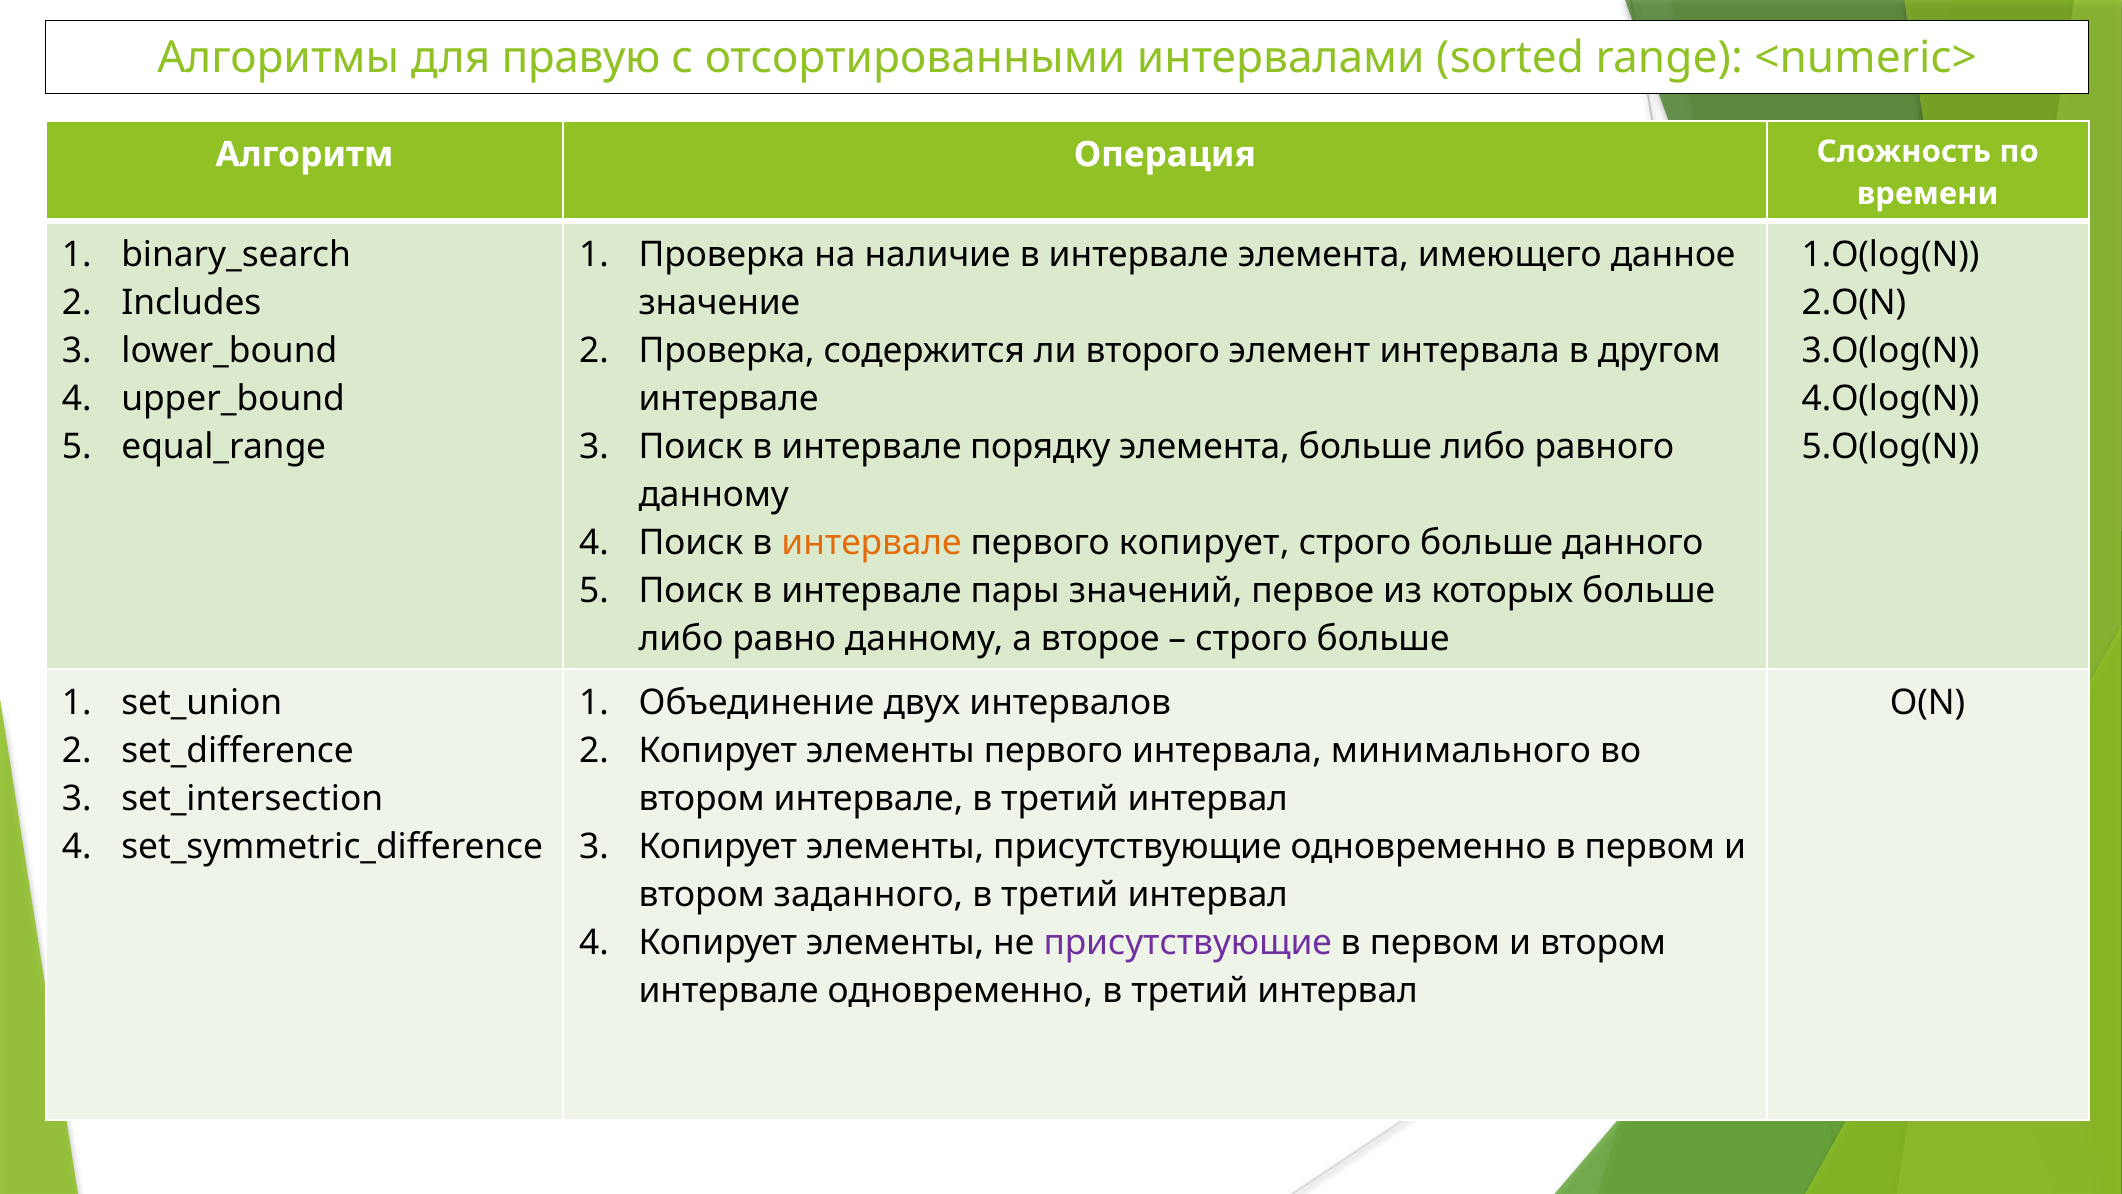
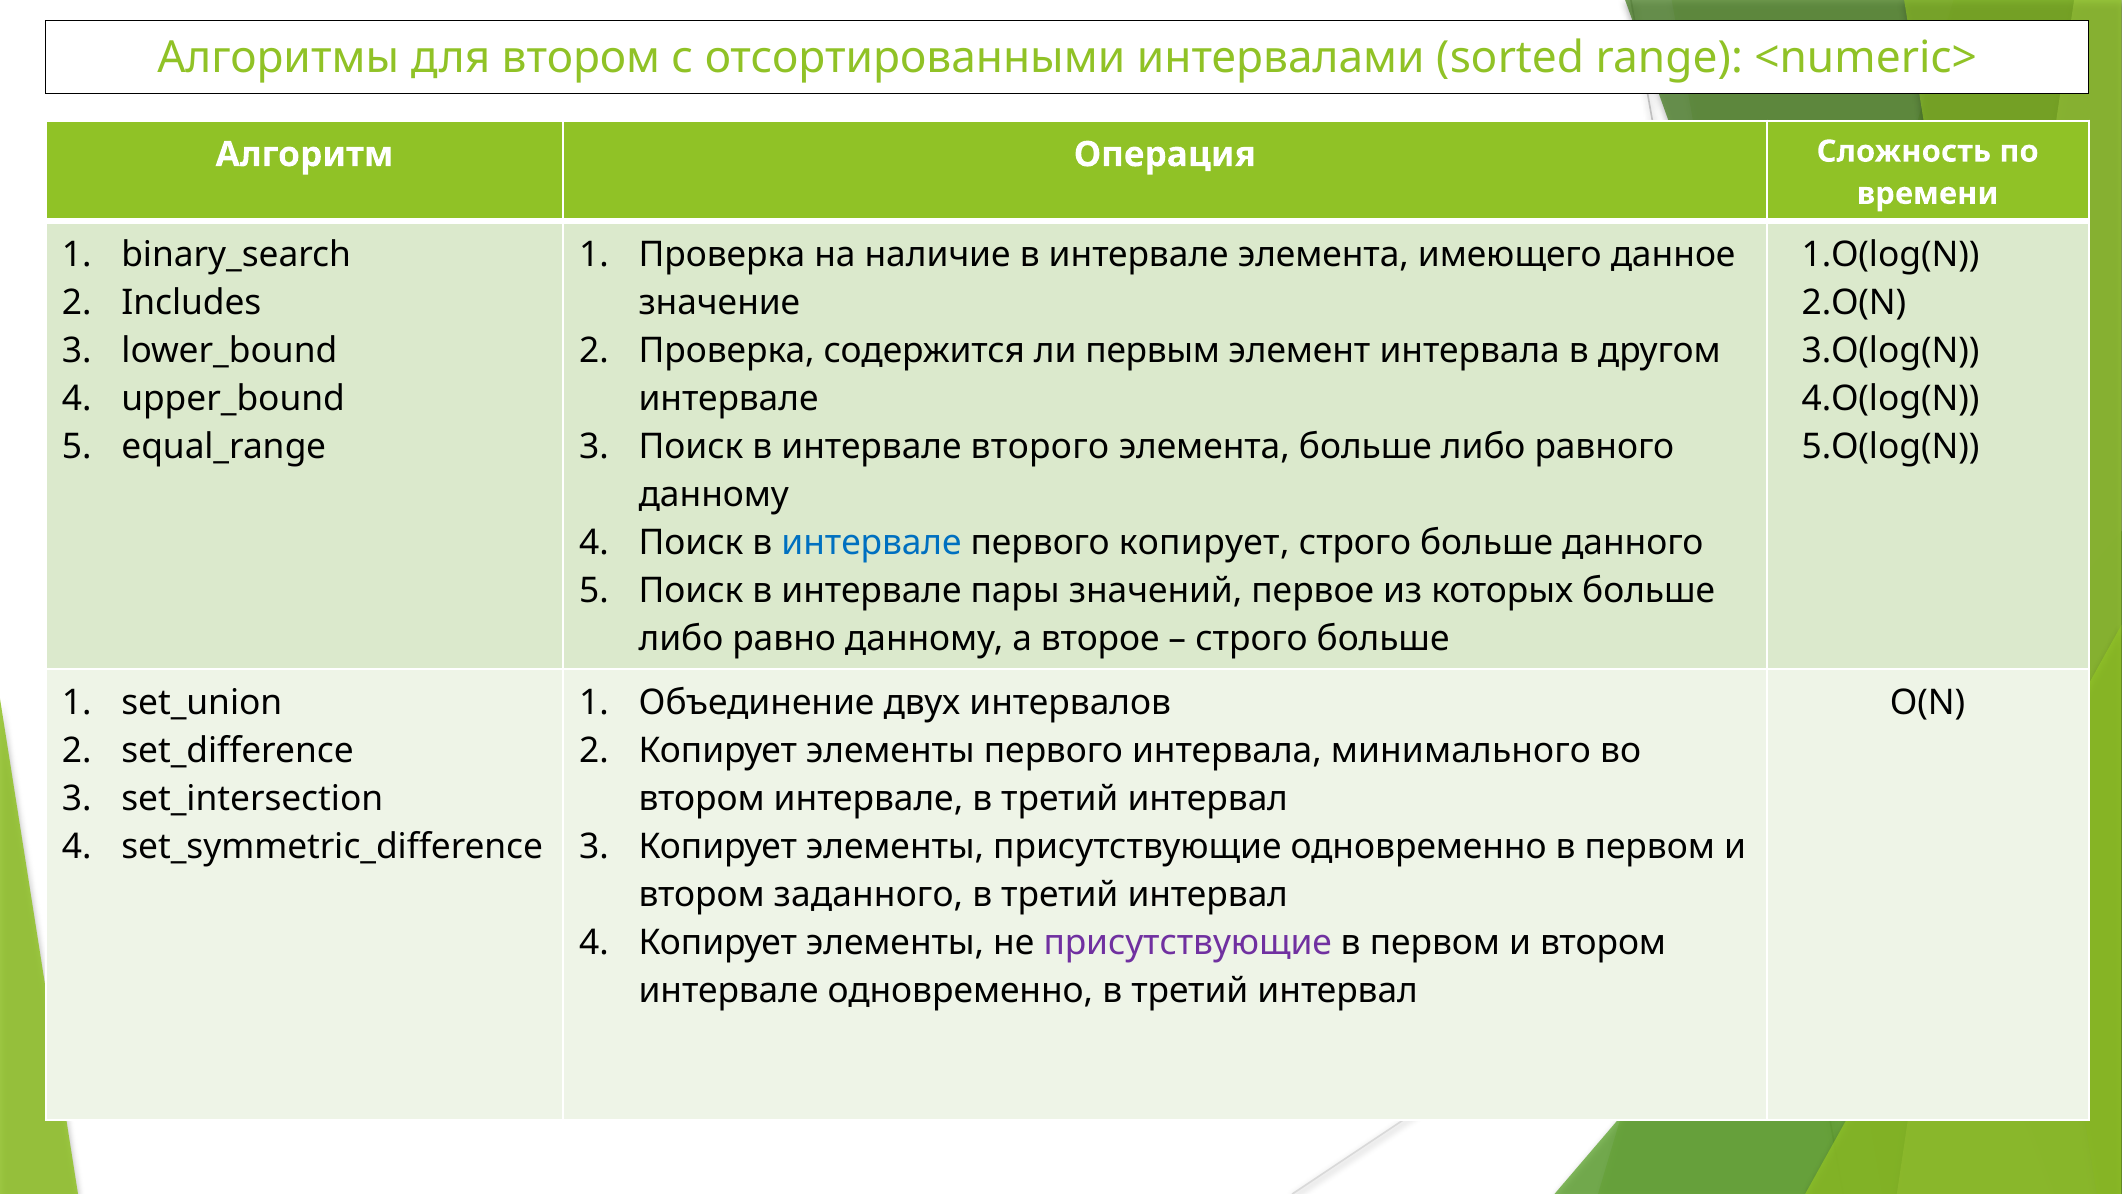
для правую: правую -> втором
второго: второго -> первым
порядку: порядку -> второго
интервале at (872, 543) colour: orange -> blue
